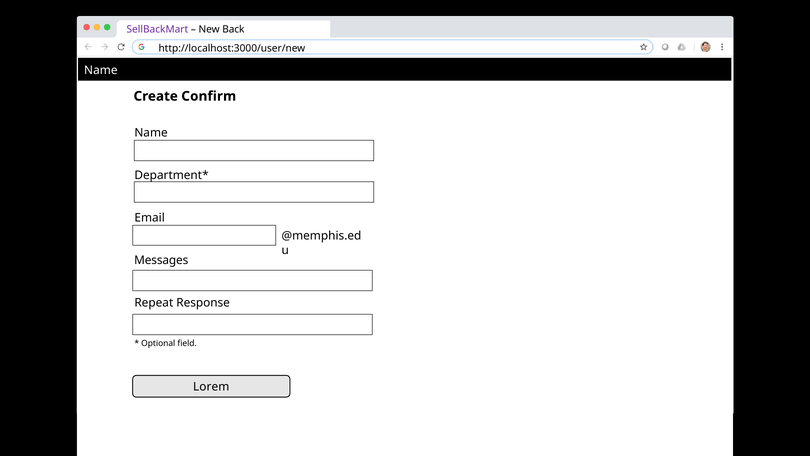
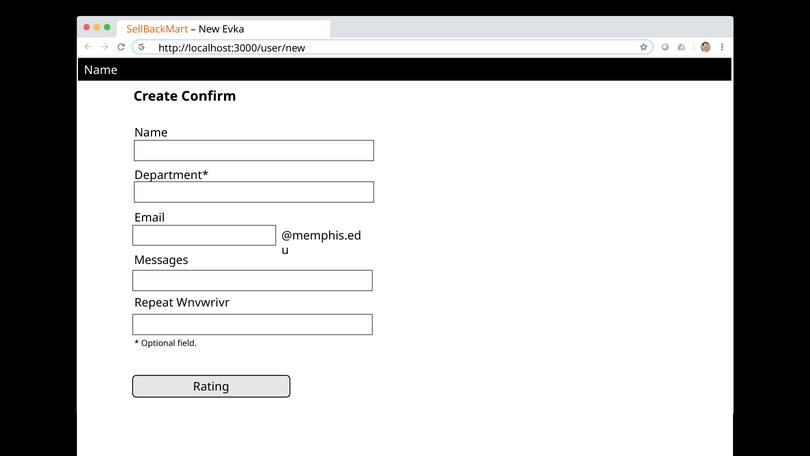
SellBackMart colour: purple -> orange
Back: Back -> Evka
Response: Response -> Wnvwrivr
Lorem: Lorem -> Rating
